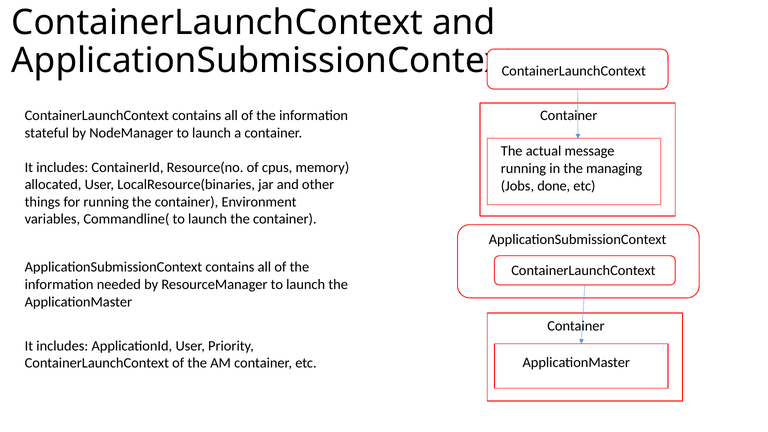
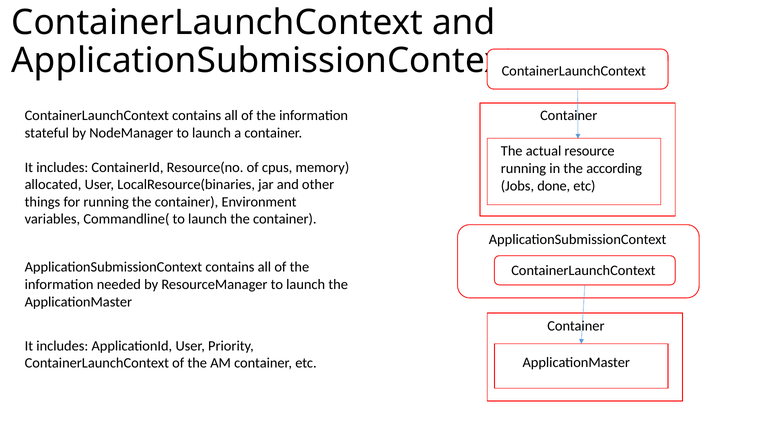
message: message -> resource
managing: managing -> according
